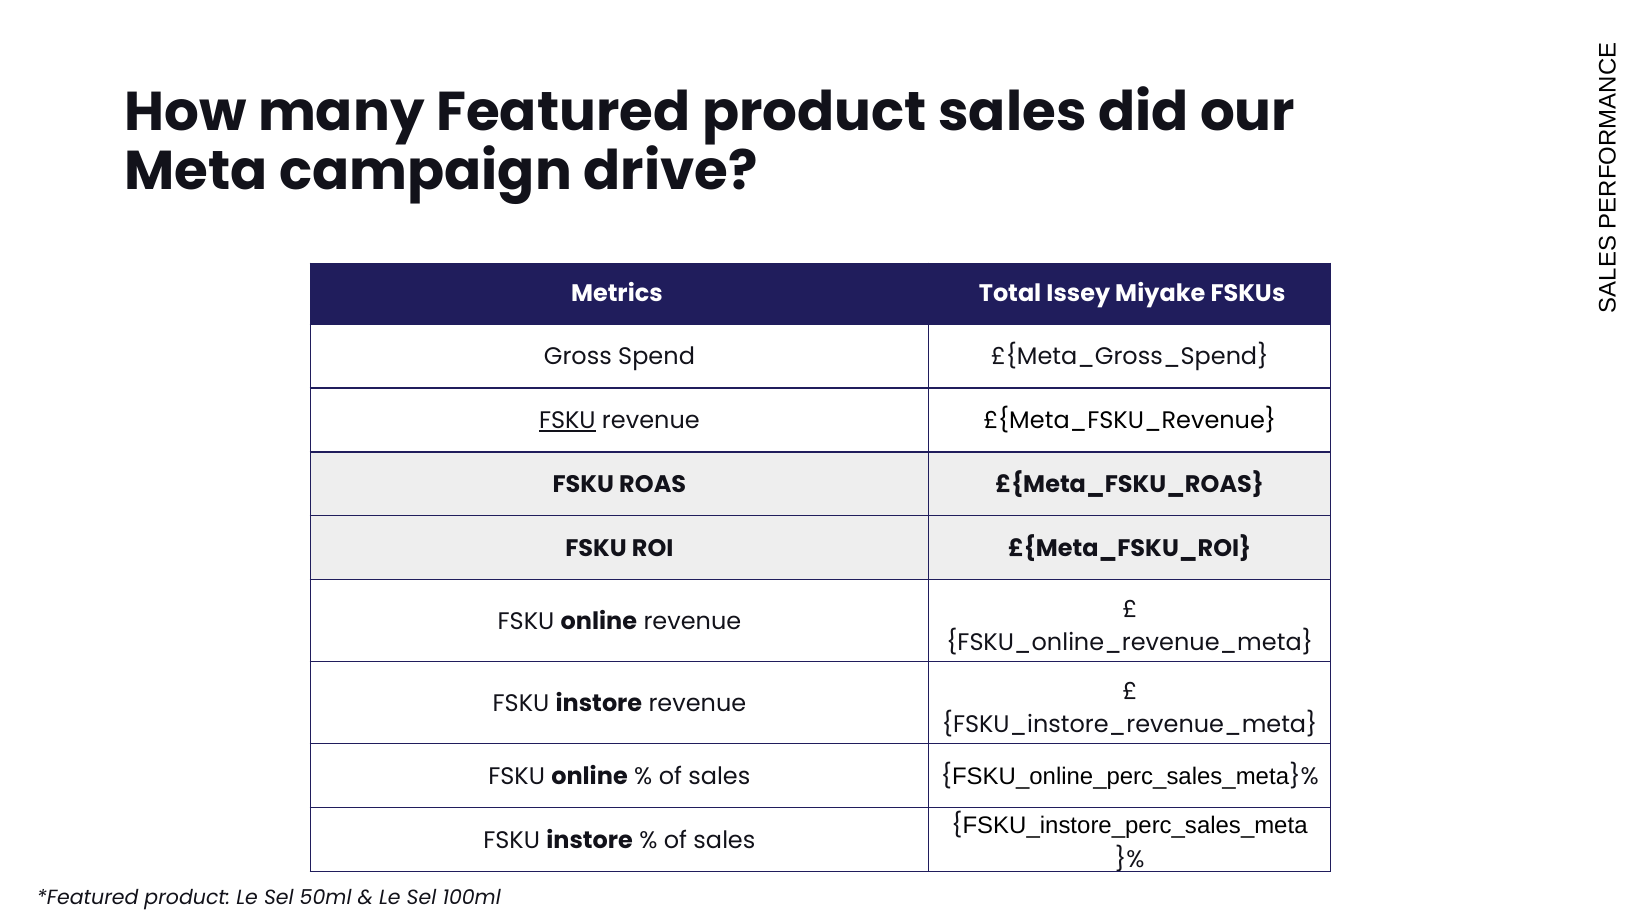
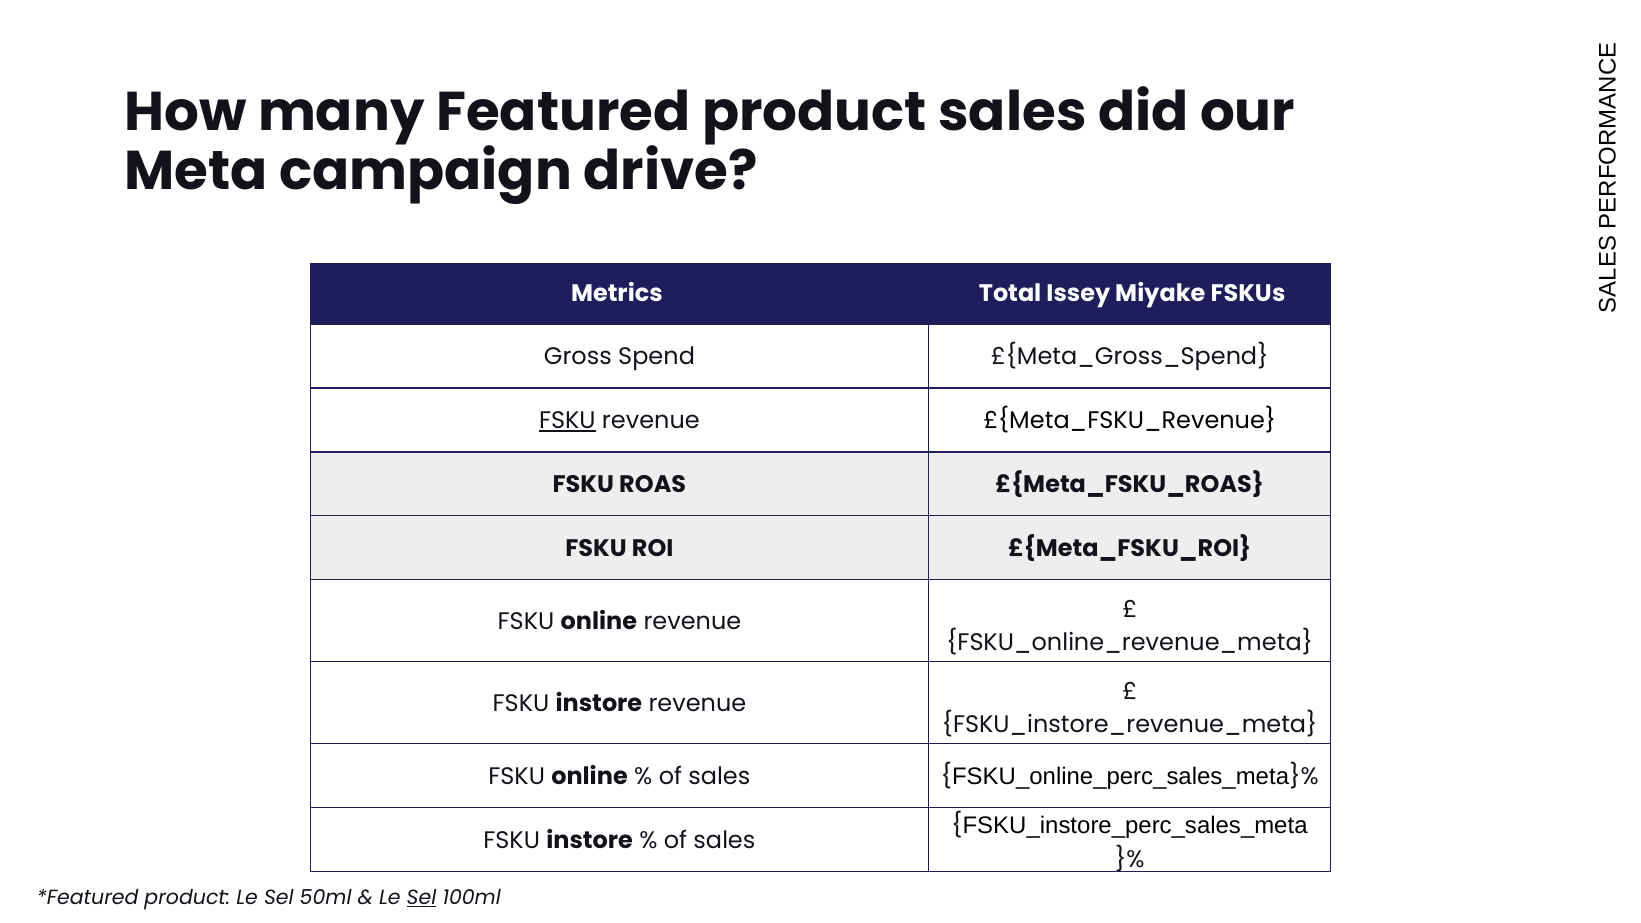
Sel at (422, 898) underline: none -> present
